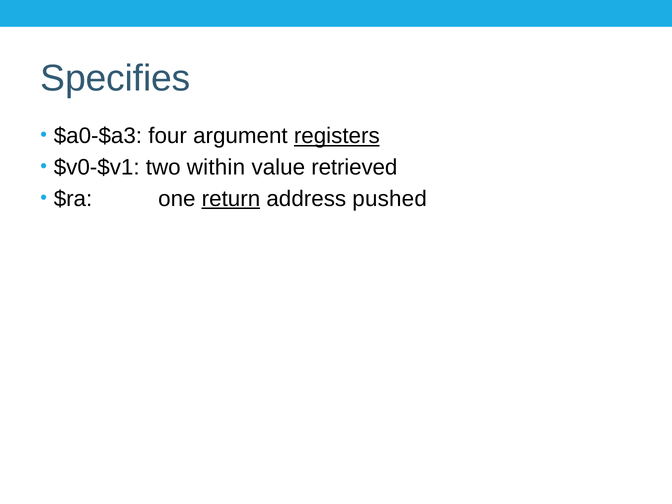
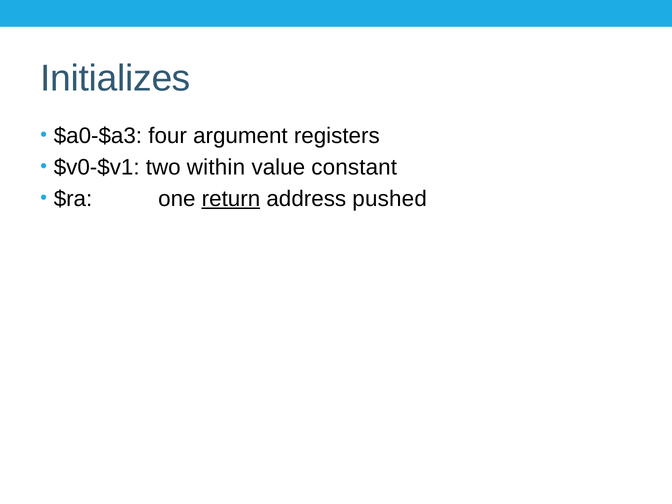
Specifies: Specifies -> Initializes
registers underline: present -> none
retrieved: retrieved -> constant
